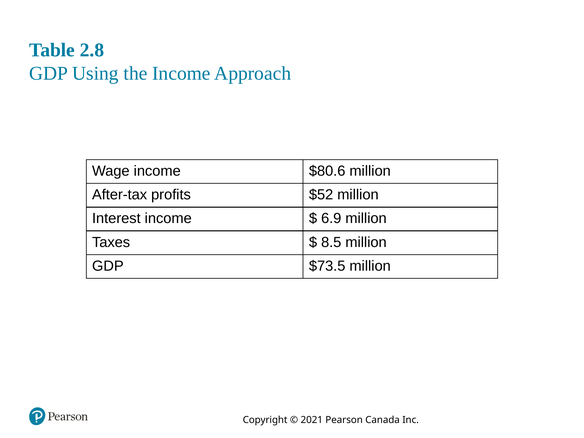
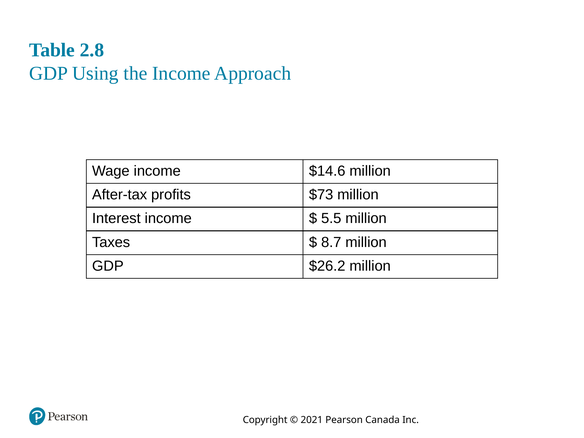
$80.6: $80.6 -> $14.6
$52: $52 -> $73
6.9: 6.9 -> 5.5
8.5: 8.5 -> 8.7
$73.5: $73.5 -> $26.2
